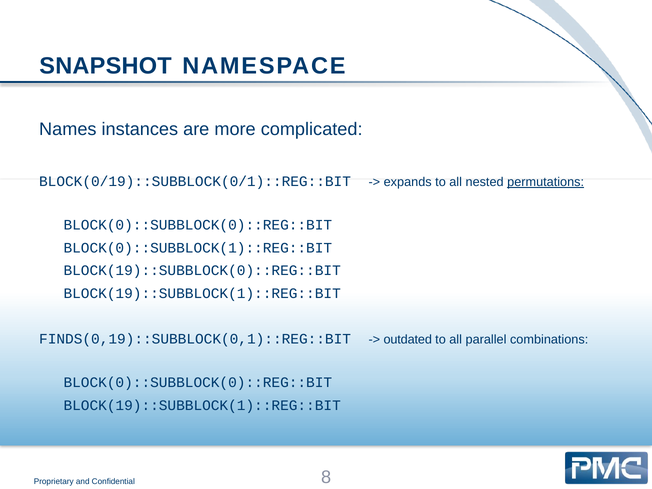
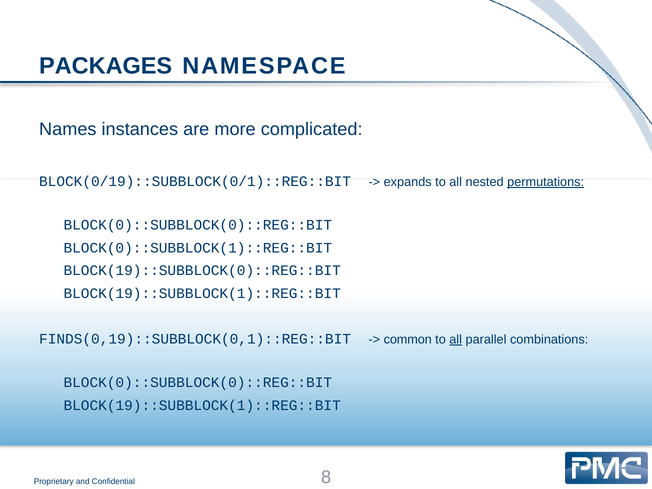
SNAPSHOT: SNAPSHOT -> PACKAGES
outdated: outdated -> common
all at (456, 340) underline: none -> present
